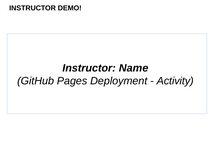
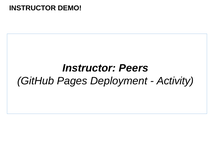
Name: Name -> Peers
